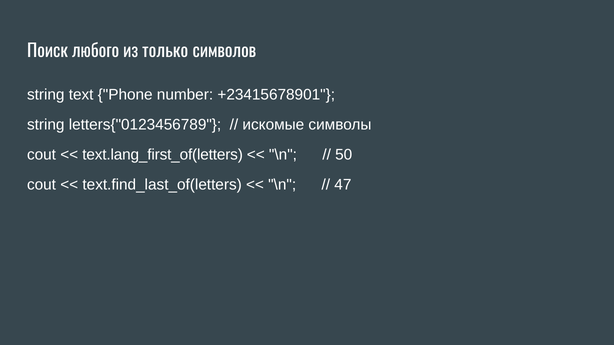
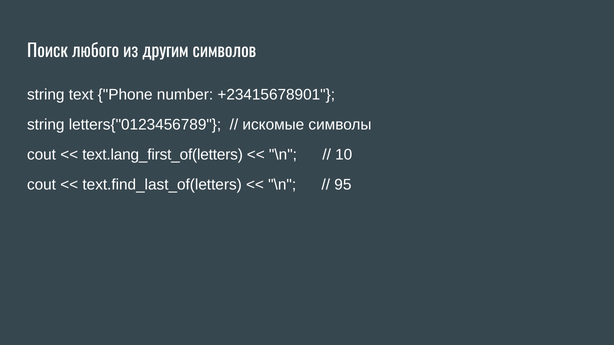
только: только -> другим
50: 50 -> 10
47: 47 -> 95
